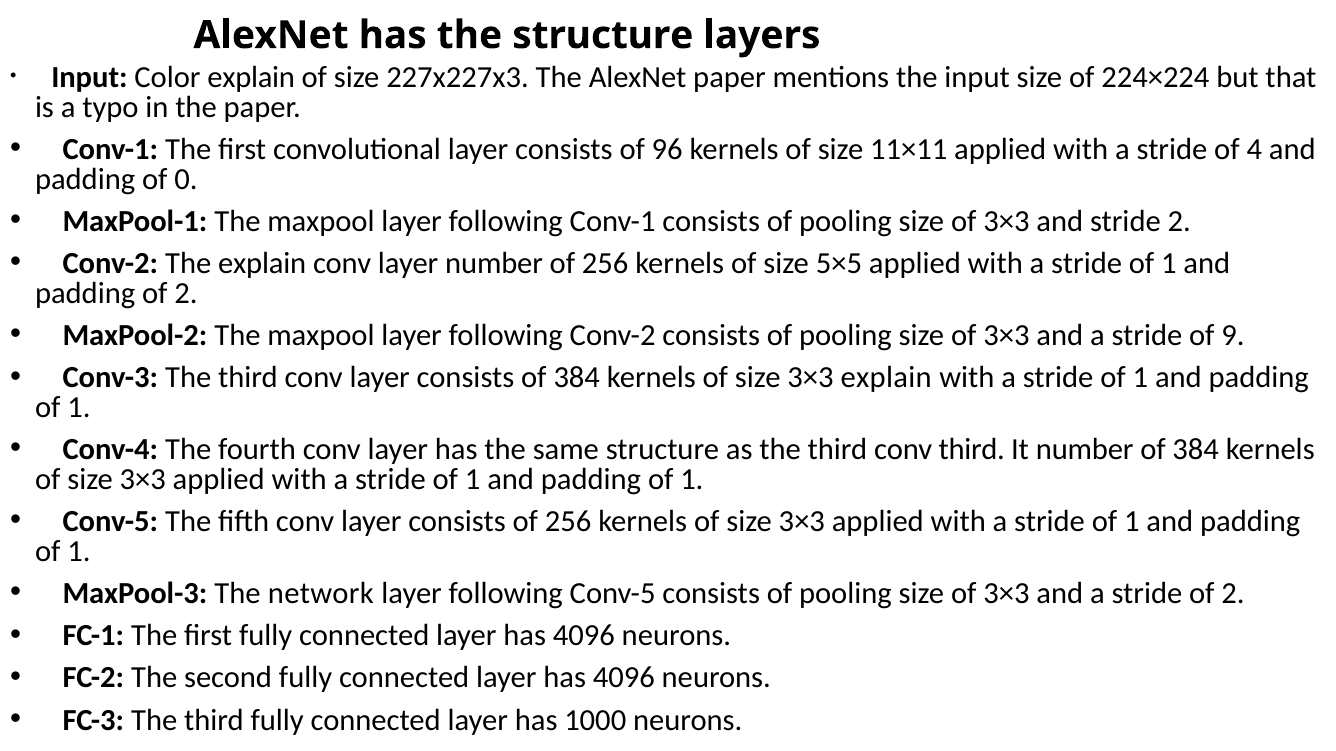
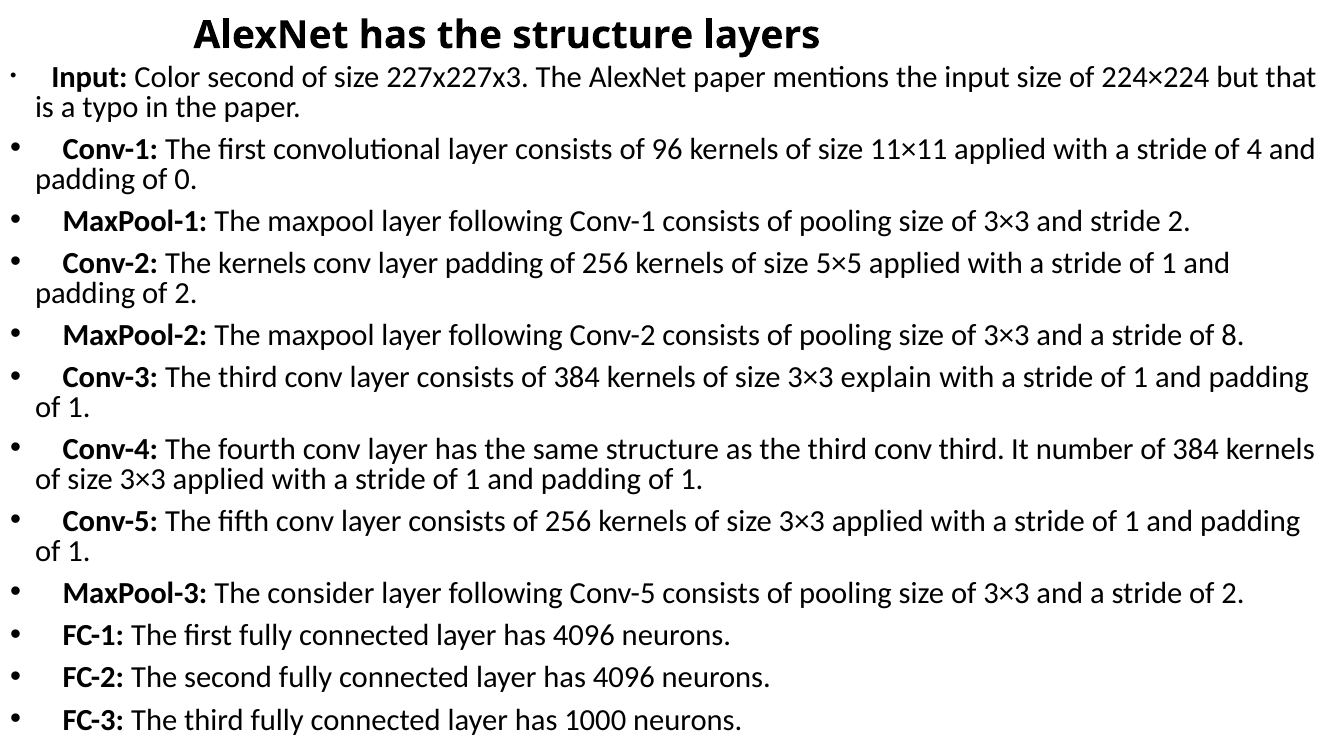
Color explain: explain -> second
The explain: explain -> kernels
layer number: number -> padding
9: 9 -> 8
network: network -> consider
